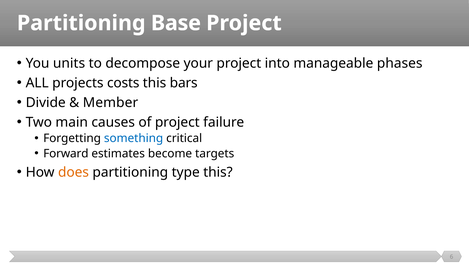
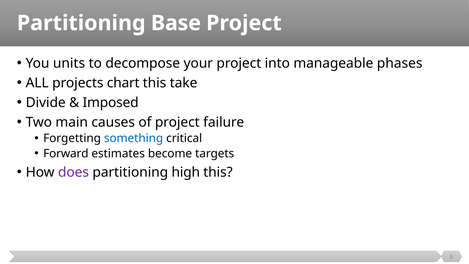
costs: costs -> chart
bars: bars -> take
Member: Member -> Imposed
does colour: orange -> purple
type: type -> high
